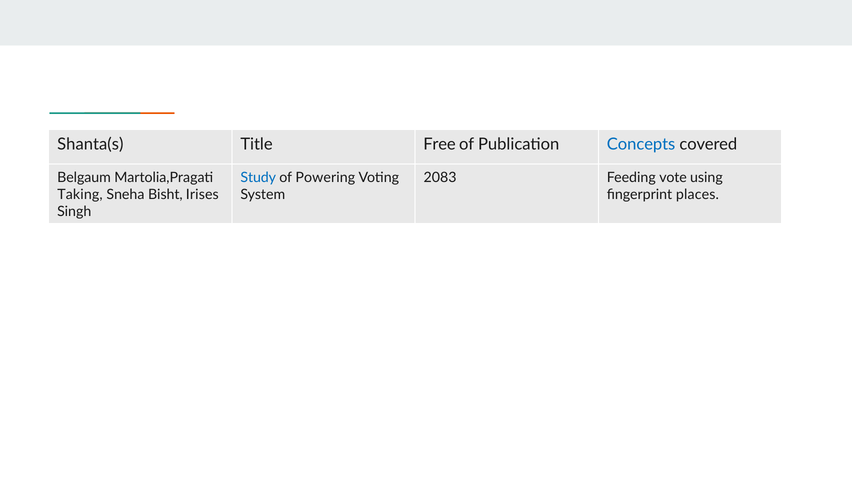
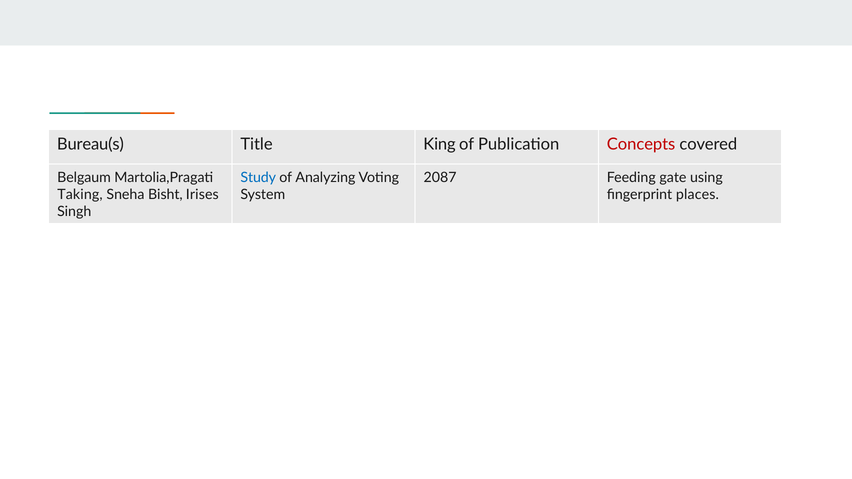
Shanta(s: Shanta(s -> Bureau(s
Free: Free -> King
Concepts colour: blue -> red
Powering: Powering -> Analyzing
2083: 2083 -> 2087
vote: vote -> gate
